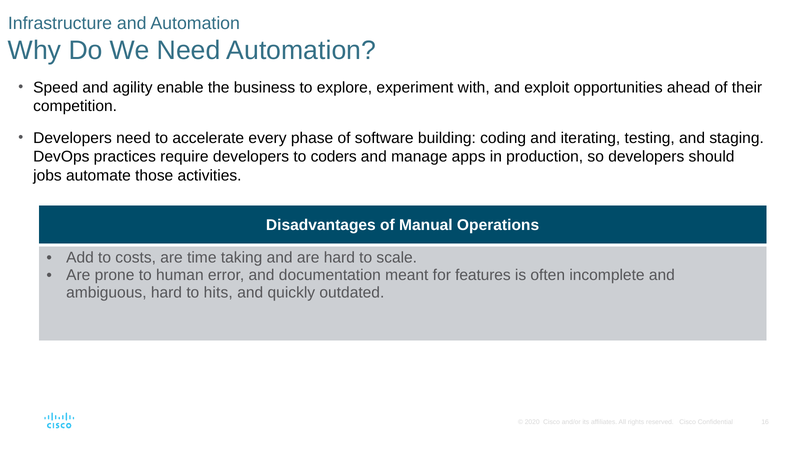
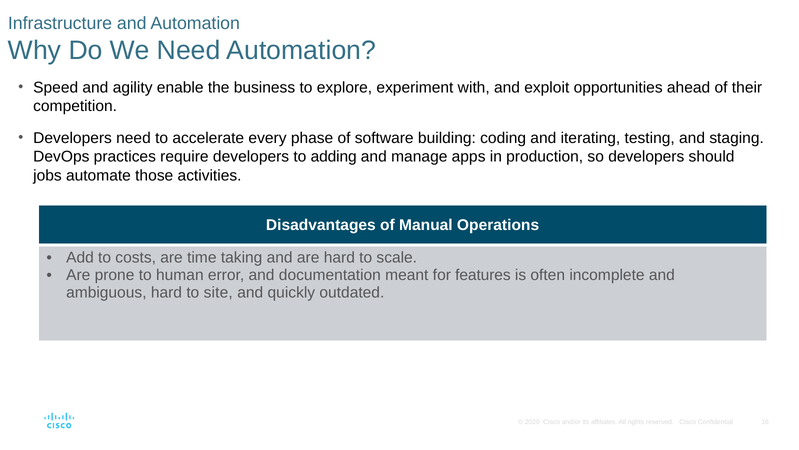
coders: coders -> adding
hits: hits -> site
